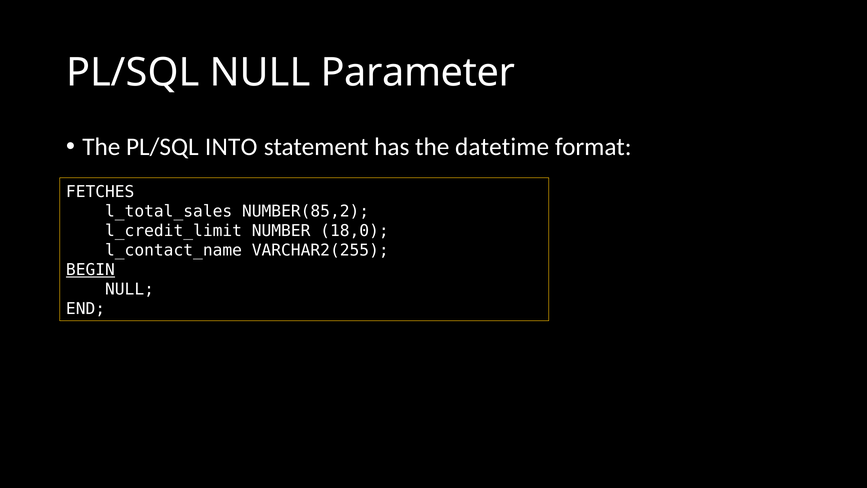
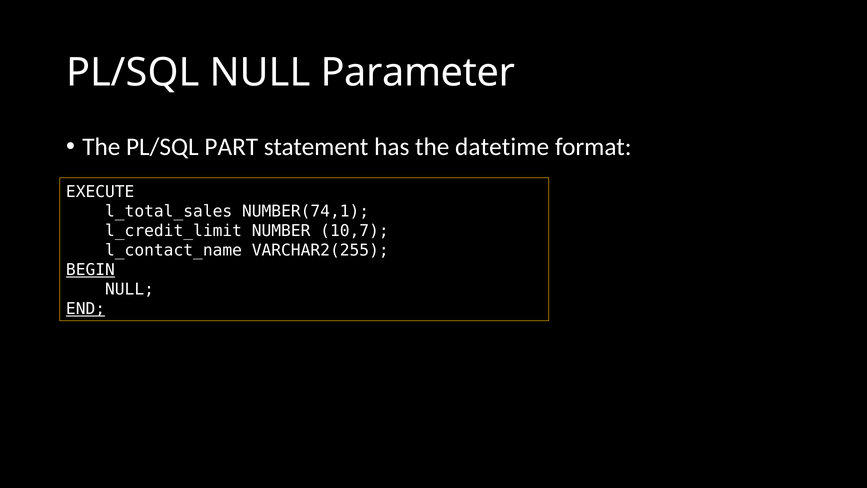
INTO: INTO -> PART
FETCHES: FETCHES -> EXECUTE
NUMBER(85,2: NUMBER(85,2 -> NUMBER(74,1
18,0: 18,0 -> 10,7
END underline: none -> present
